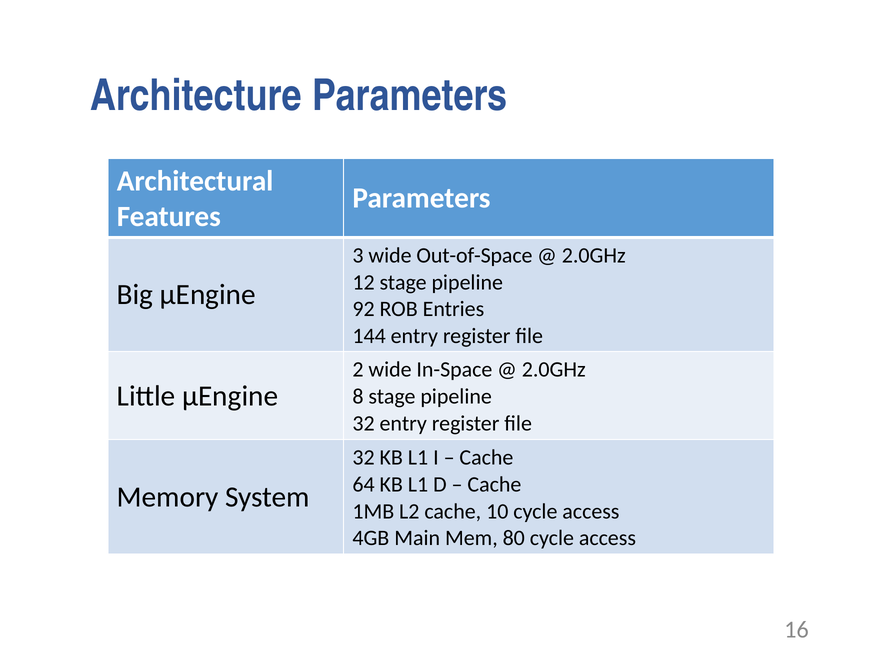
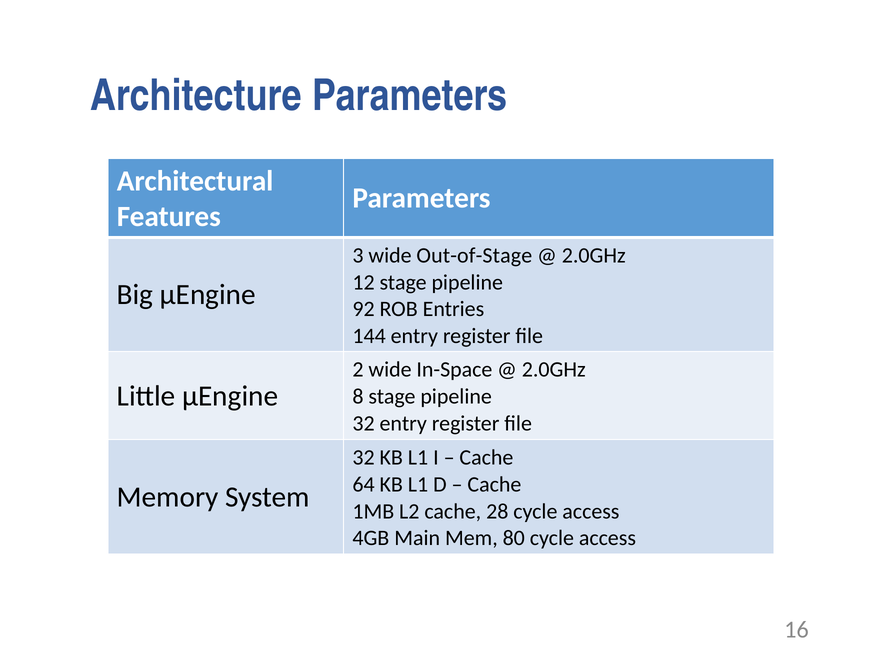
Out-of-Space: Out-of-Space -> Out-of-Stage
10: 10 -> 28
